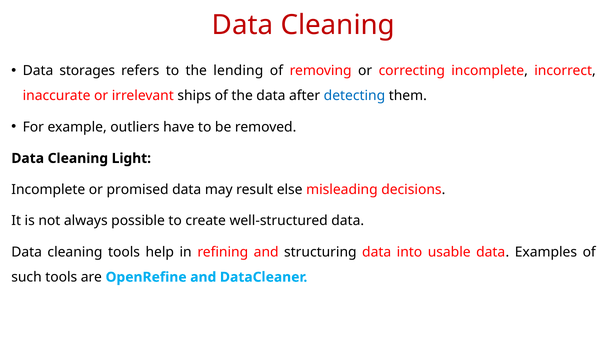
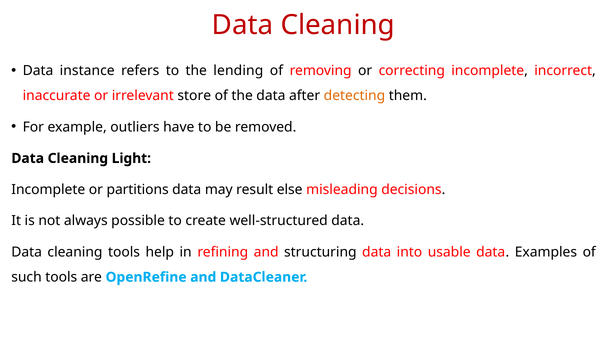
storages: storages -> instance
ships: ships -> store
detecting colour: blue -> orange
promised: promised -> partitions
